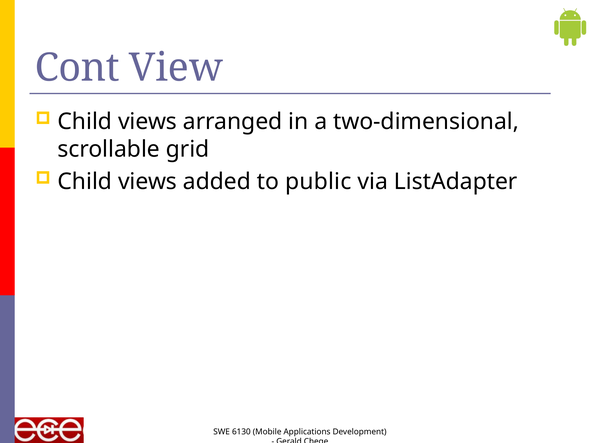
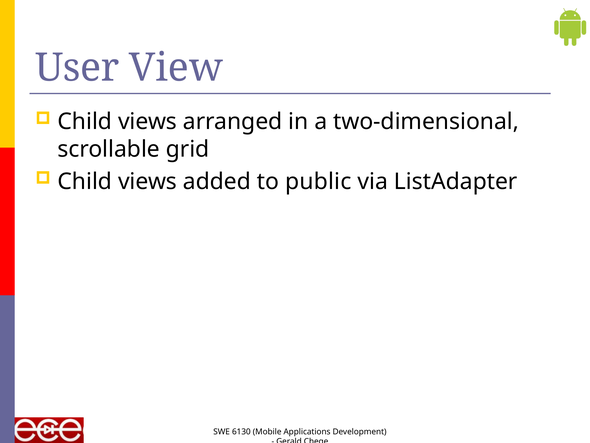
Cont: Cont -> User
